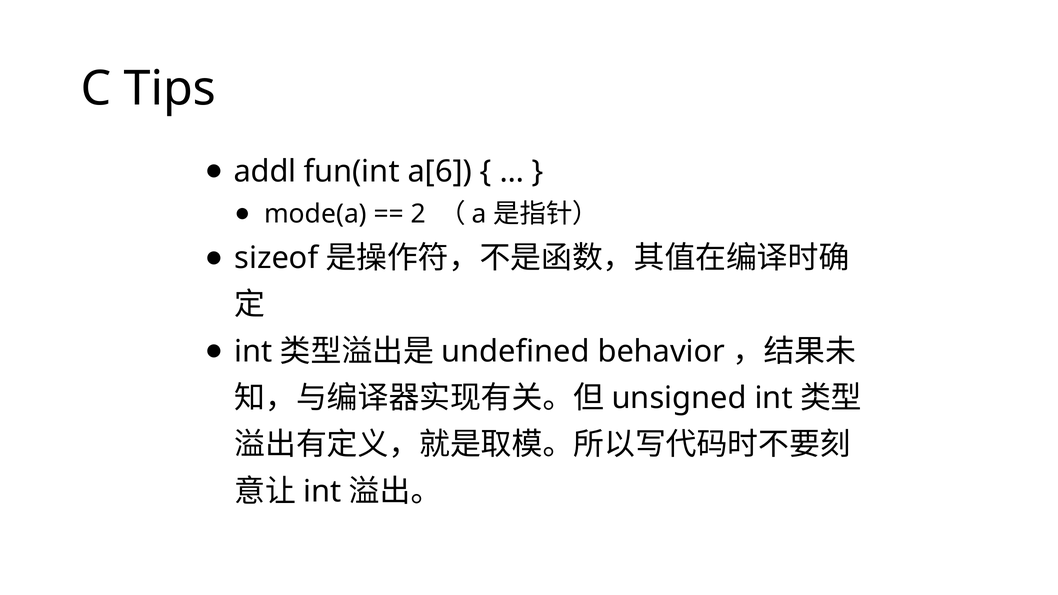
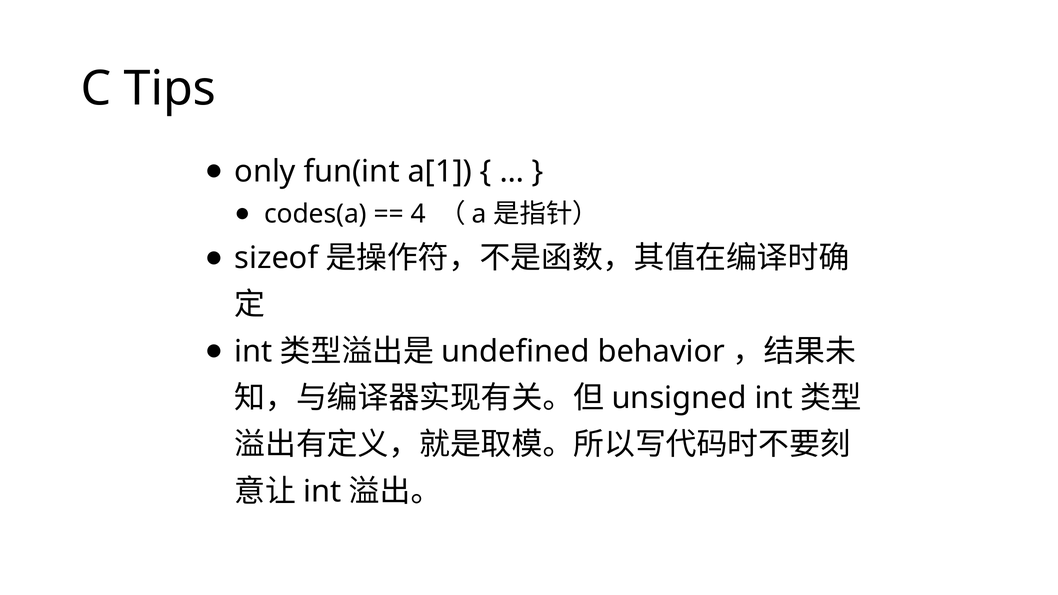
addl: addl -> only
a[6: a[6 -> a[1
mode(a: mode(a -> codes(a
2: 2 -> 4
